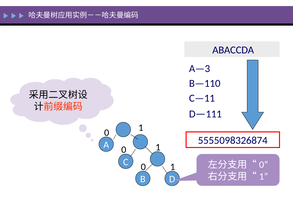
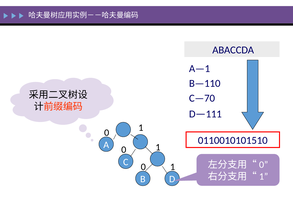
A—3: A—3 -> A—1
C—11: C—11 -> C—70
5555098326874: 5555098326874 -> 0110010101510
